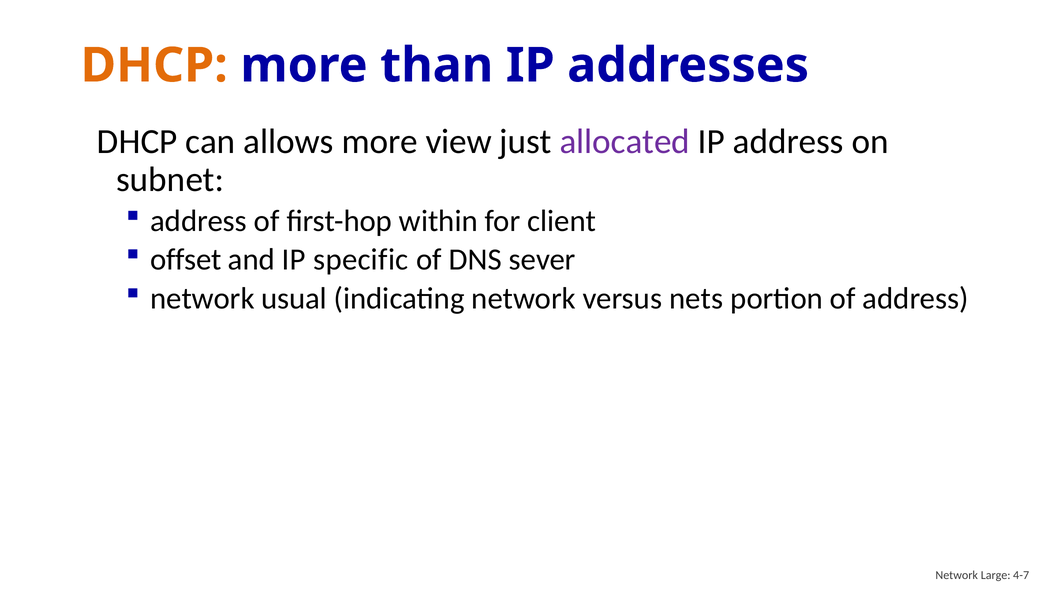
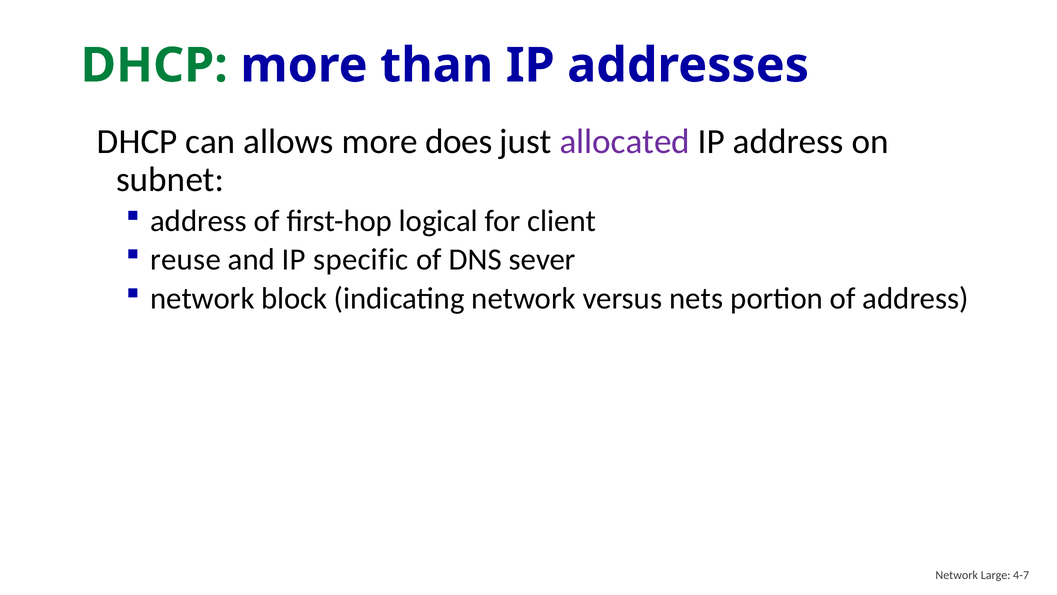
DHCP at (154, 65) colour: orange -> green
view: view -> does
within: within -> logical
offset: offset -> reuse
usual: usual -> block
